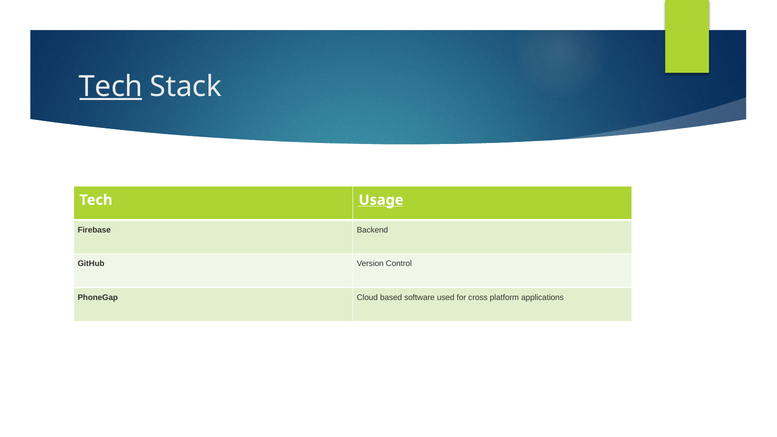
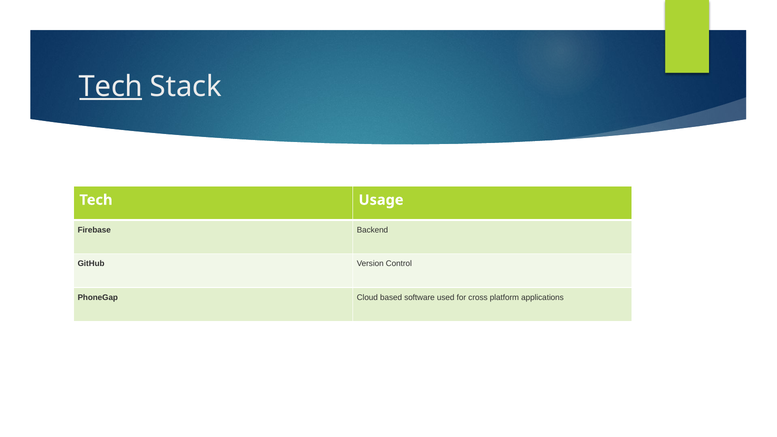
Usage underline: present -> none
